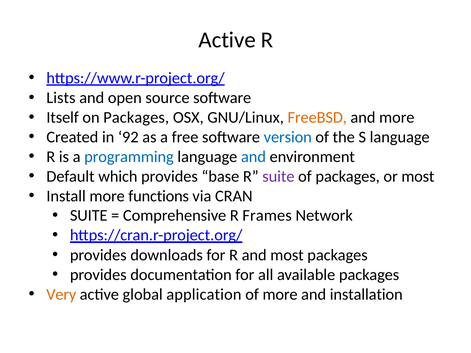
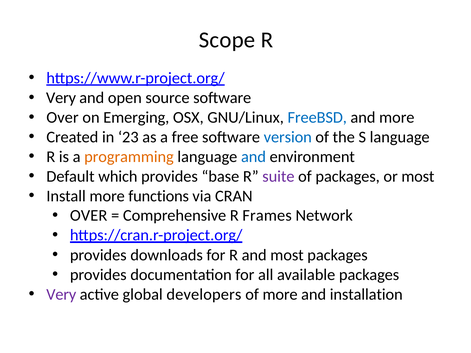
Active at (227, 40): Active -> Scope
Lists at (61, 98): Lists -> Very
Itself at (63, 118): Itself -> Over
on Packages: Packages -> Emerging
FreeBSD colour: orange -> blue
92: 92 -> 23
programming colour: blue -> orange
SUITE at (89, 216): SUITE -> OVER
Very at (61, 295) colour: orange -> purple
application: application -> developers
